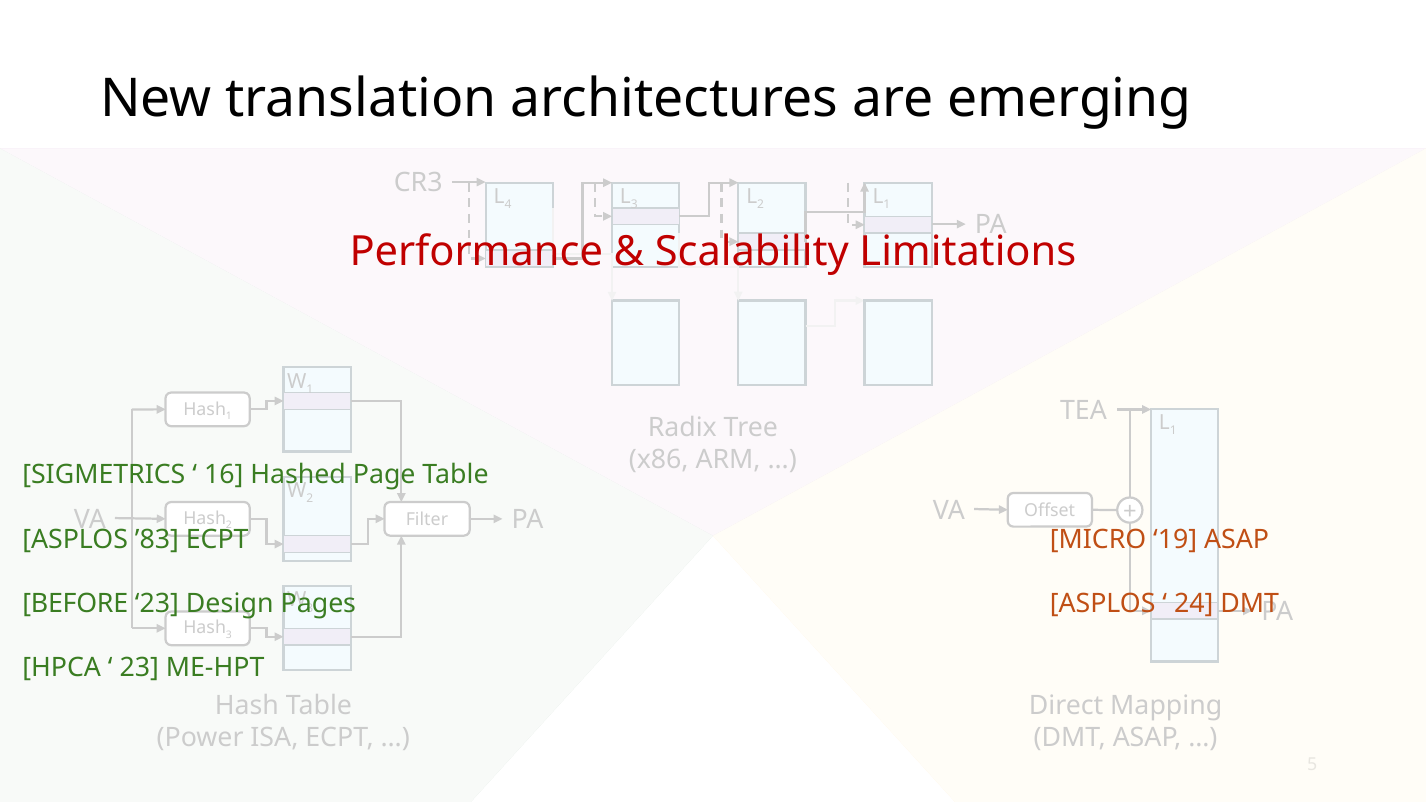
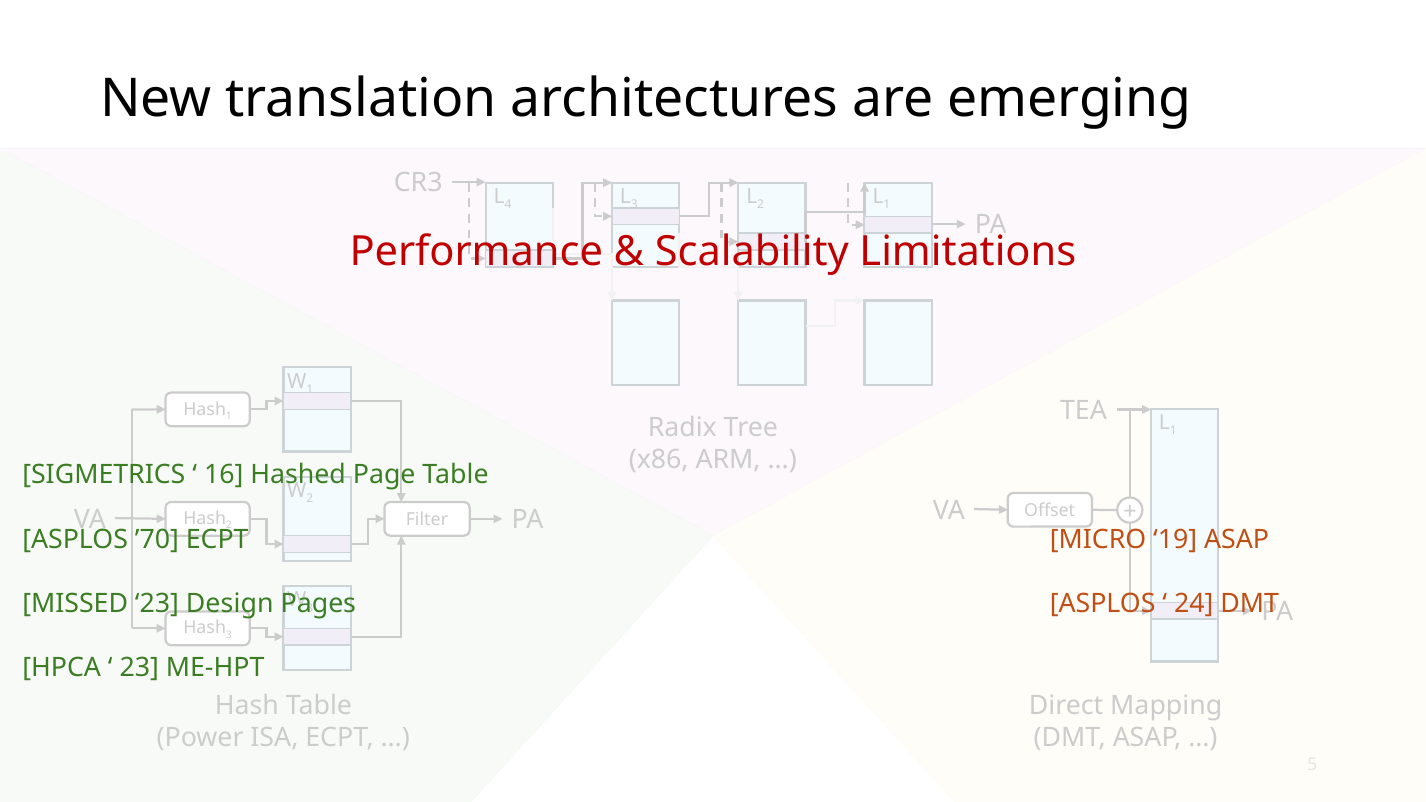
’83: ’83 -> ’70
BEFORE: BEFORE -> MISSED
